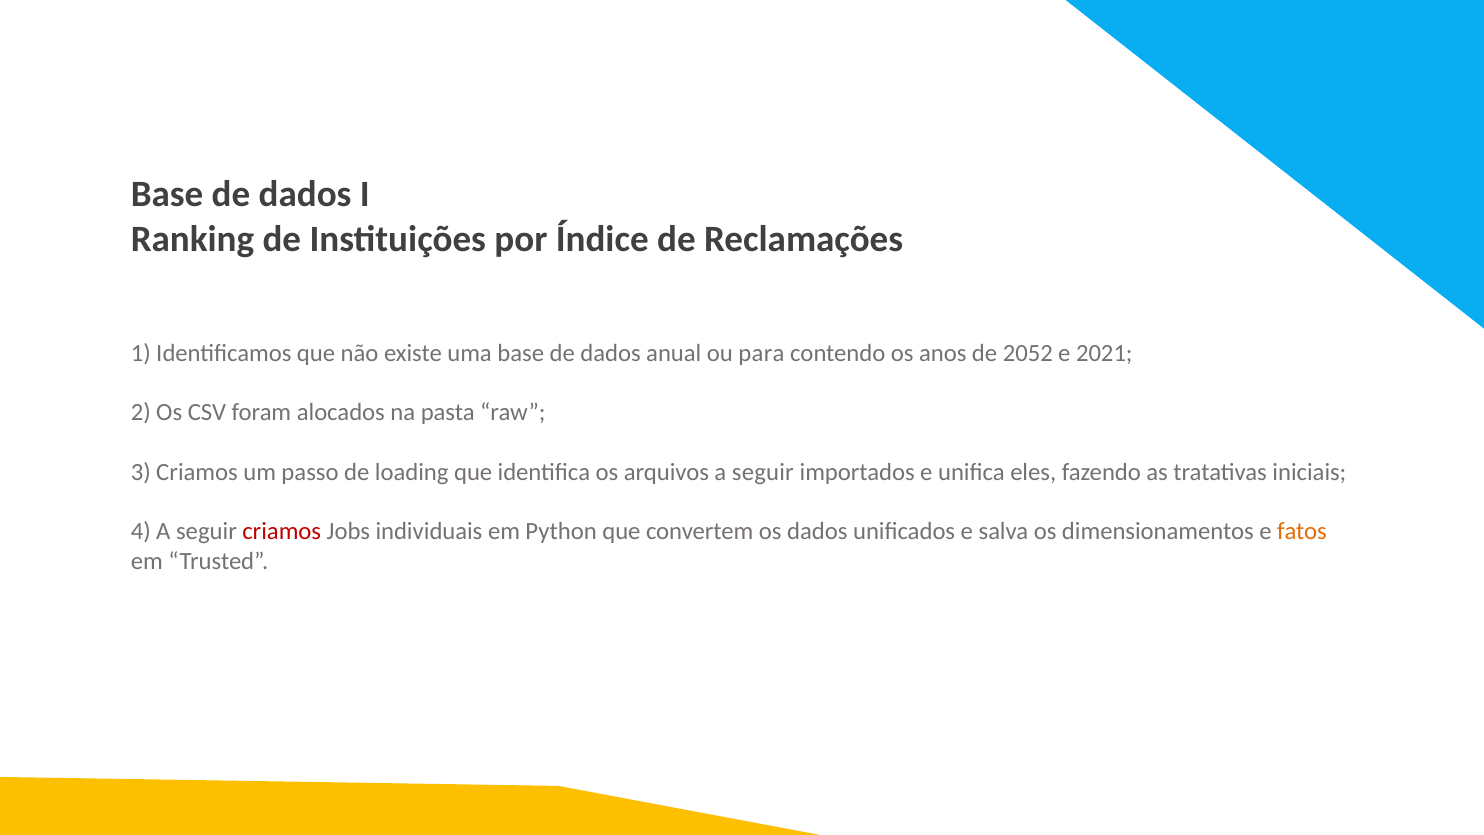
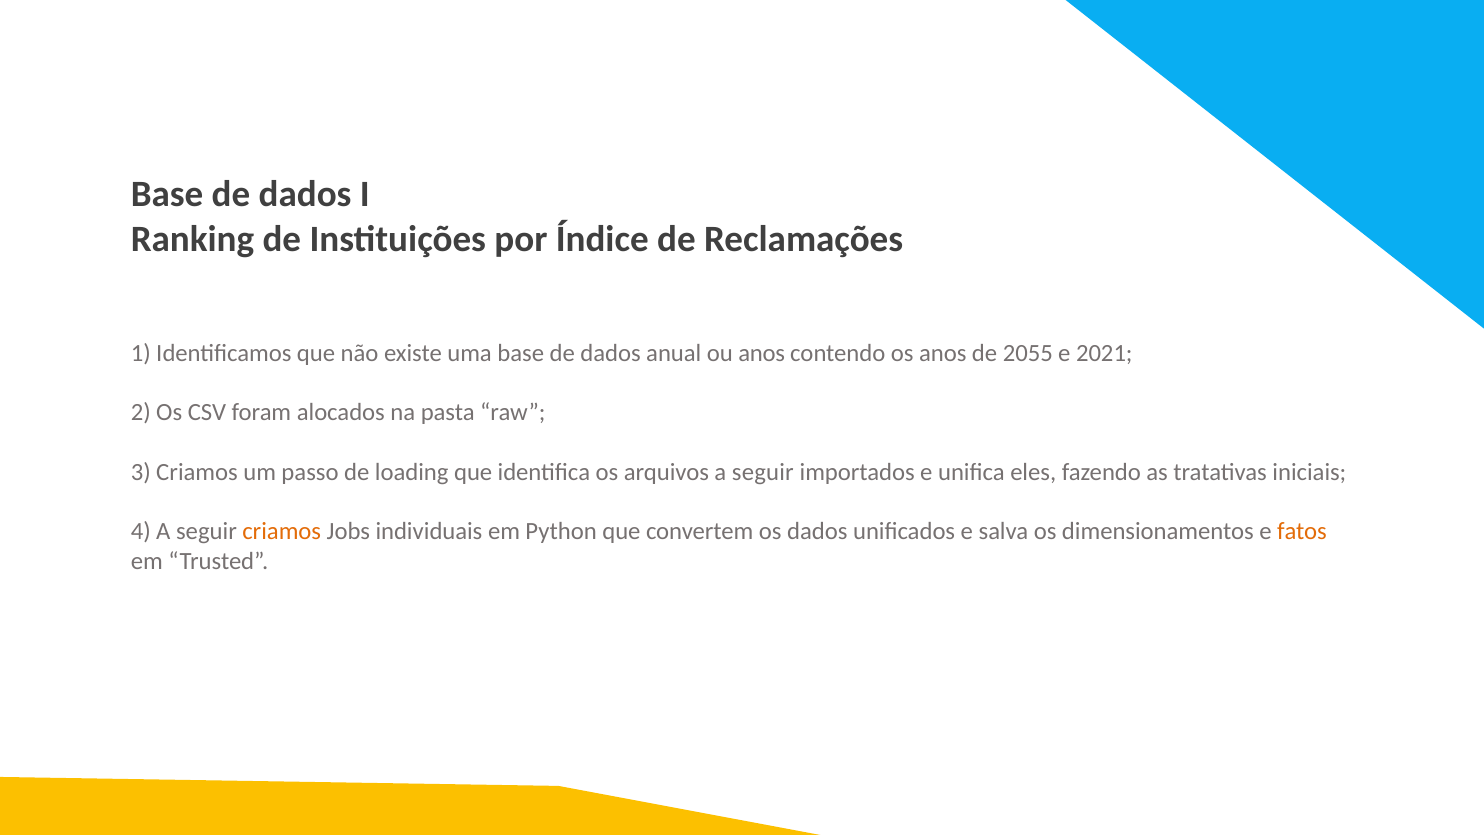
ou para: para -> anos
2052: 2052 -> 2055
criamos at (282, 531) colour: red -> orange
